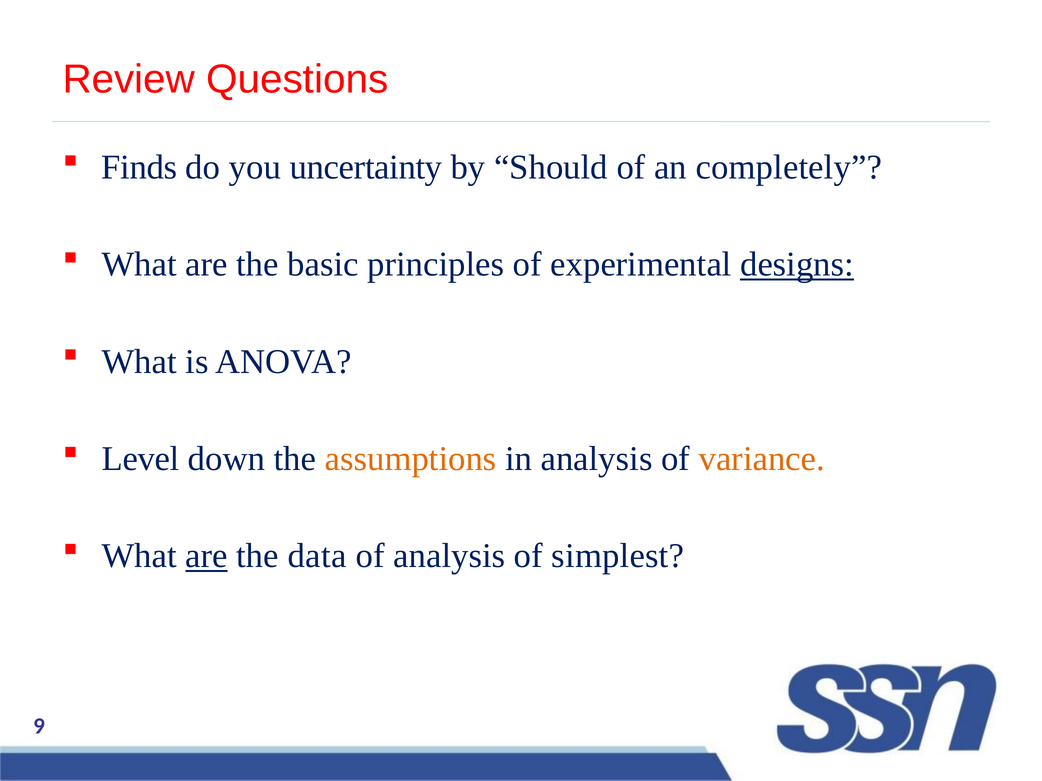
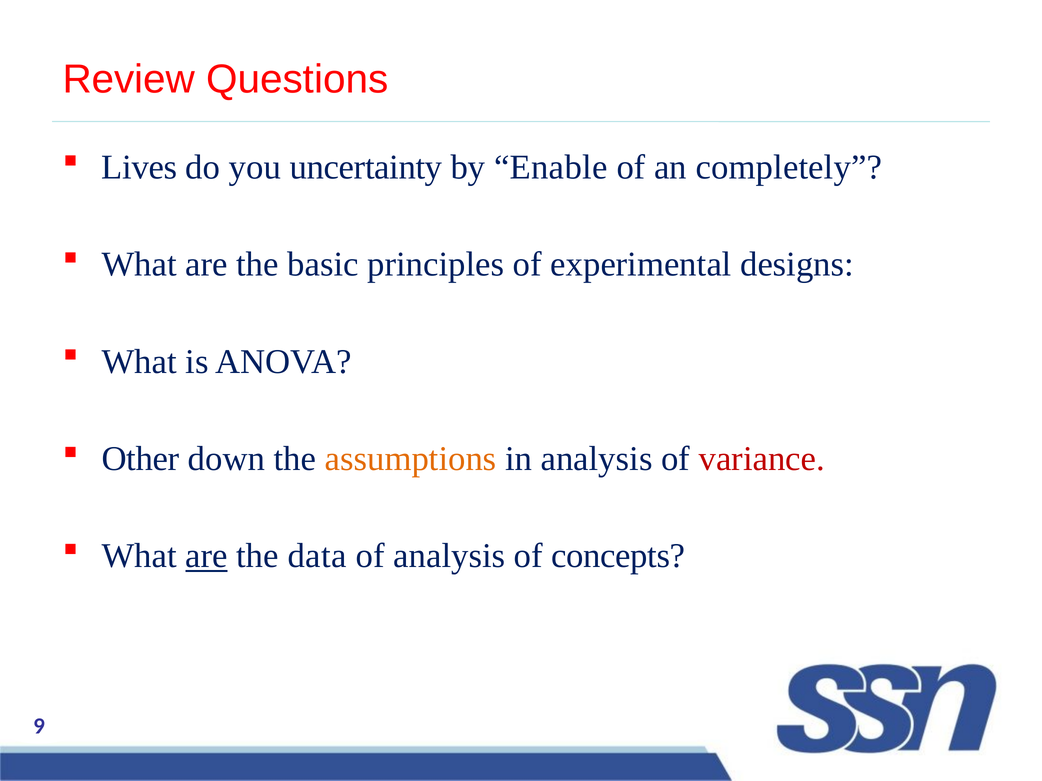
Finds: Finds -> Lives
Should: Should -> Enable
designs underline: present -> none
Level: Level -> Other
variance colour: orange -> red
simplest: simplest -> concepts
